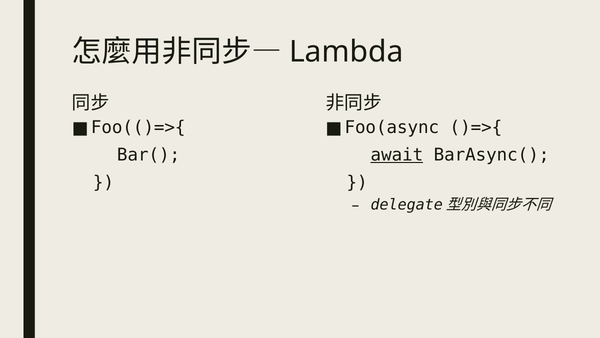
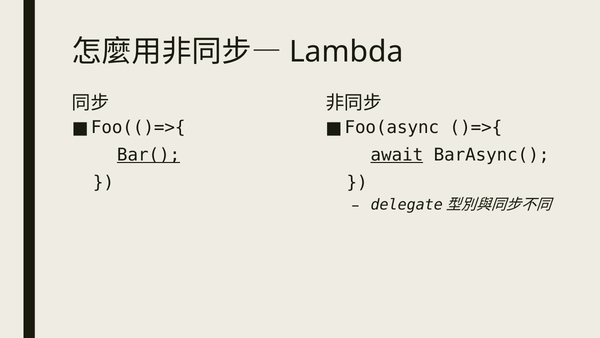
Bar( underline: none -> present
